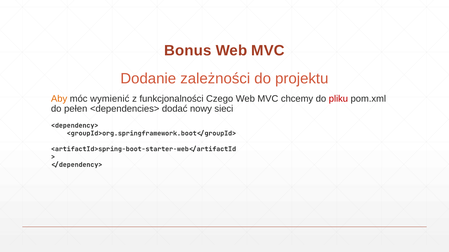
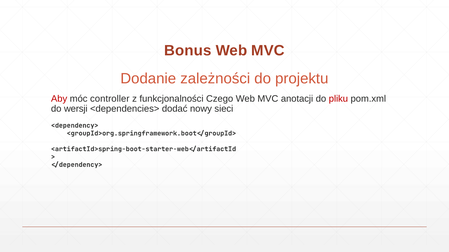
Aby colour: orange -> red
wymienić: wymienić -> controller
chcemy: chcemy -> anotacji
pełen: pełen -> wersji
